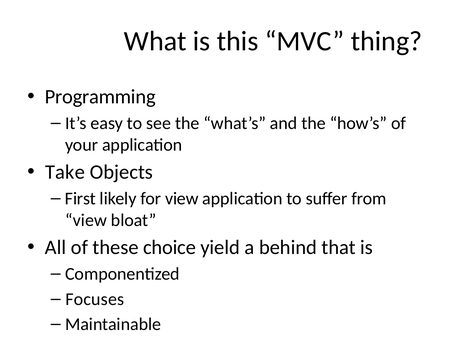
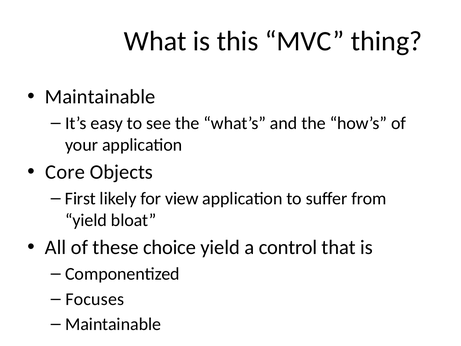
Programming at (100, 97): Programming -> Maintainable
Take: Take -> Core
view at (86, 220): view -> yield
behind: behind -> control
